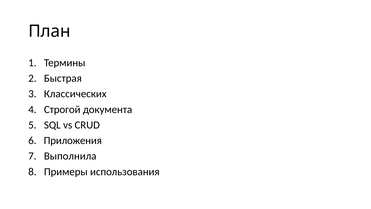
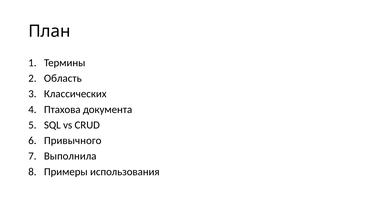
Быстрая: Быстрая -> Область
Строгой: Строгой -> Птахова
Приложения: Приложения -> Привычного
